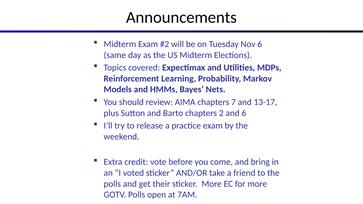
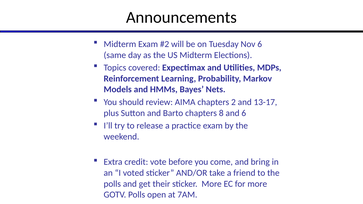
7: 7 -> 2
2: 2 -> 8
